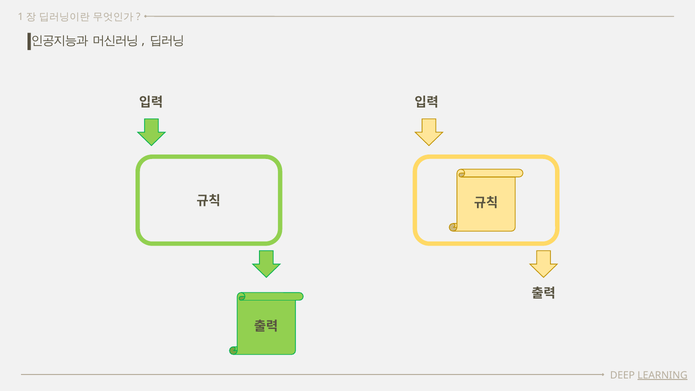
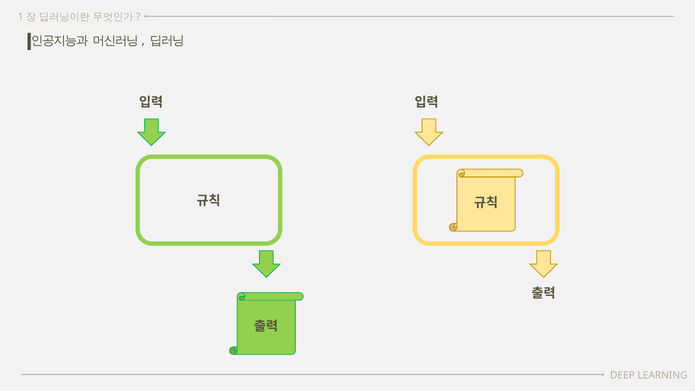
LEARNING underline: present -> none
